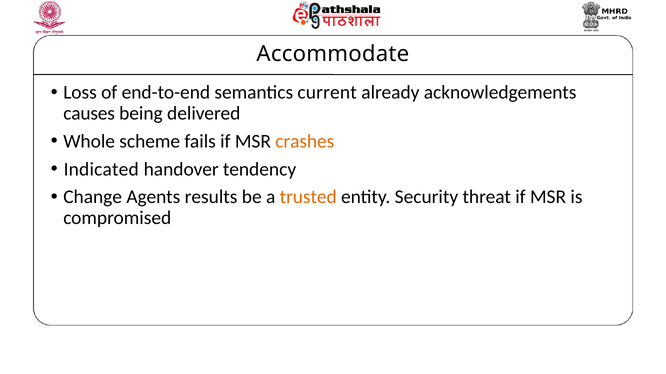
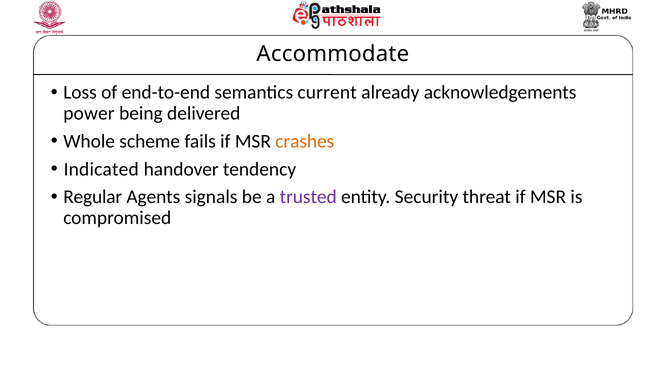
causes: causes -> power
Change: Change -> Regular
results: results -> signals
trusted colour: orange -> purple
